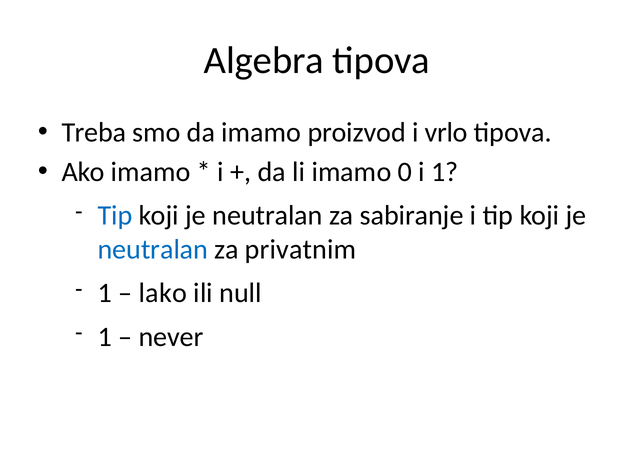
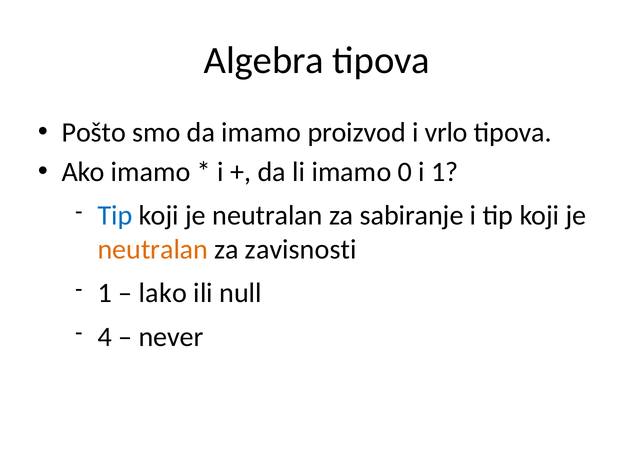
Treba: Treba -> Pošto
neutralan at (153, 250) colour: blue -> orange
privatnim: privatnim -> zavisnosti
1 at (105, 337): 1 -> 4
